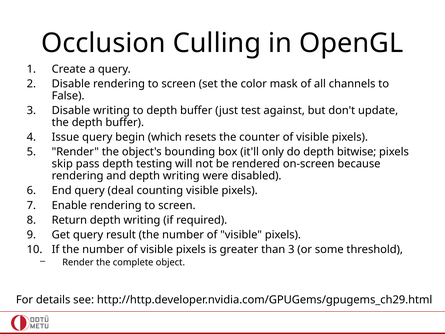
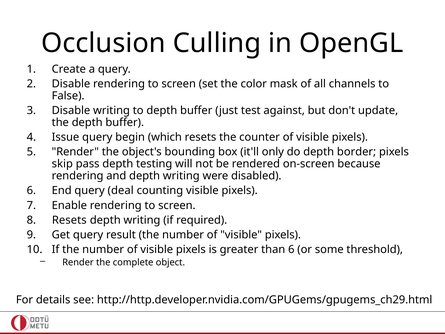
bitwise: bitwise -> border
Return at (69, 220): Return -> Resets
than 3: 3 -> 6
